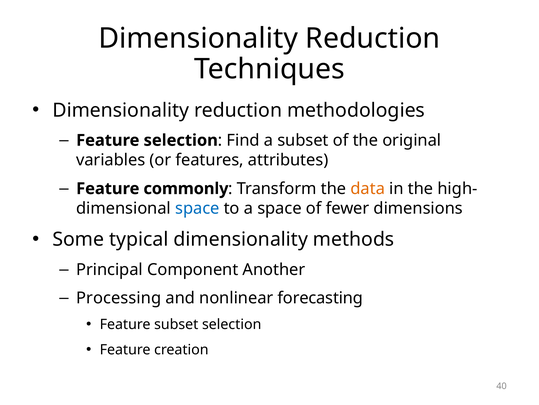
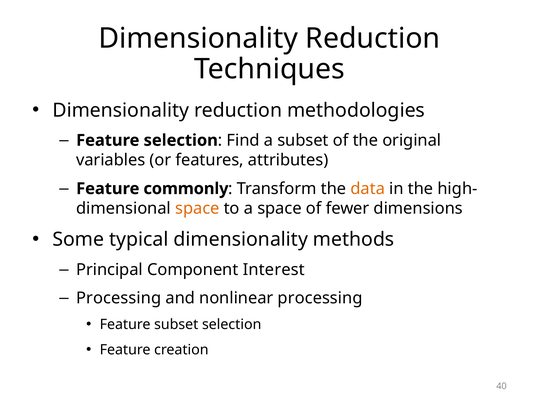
space at (197, 208) colour: blue -> orange
Another: Another -> Interest
nonlinear forecasting: forecasting -> processing
